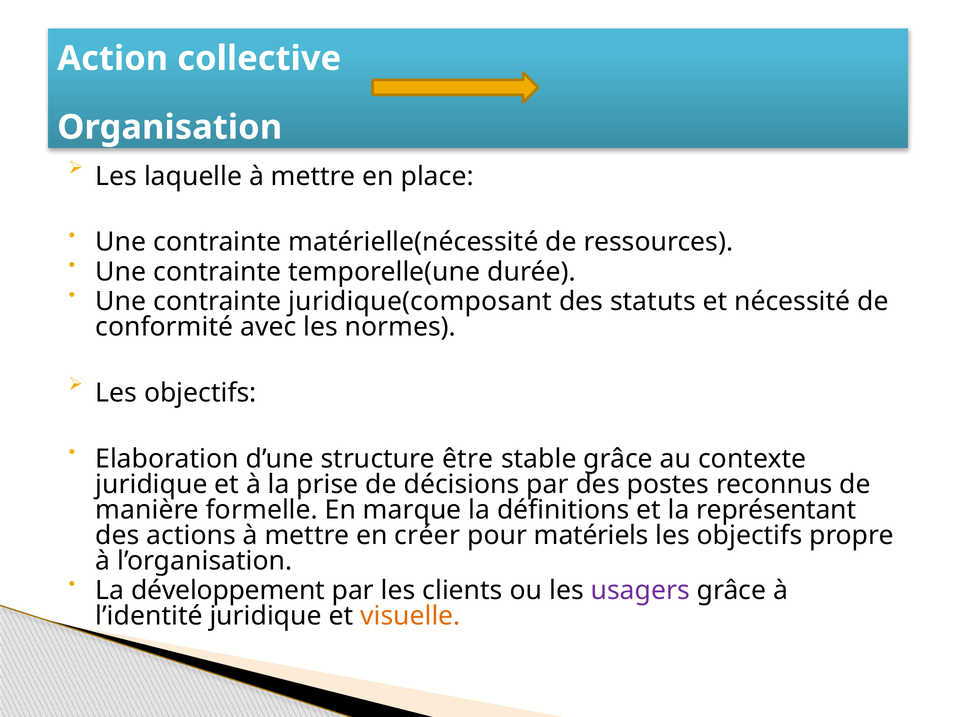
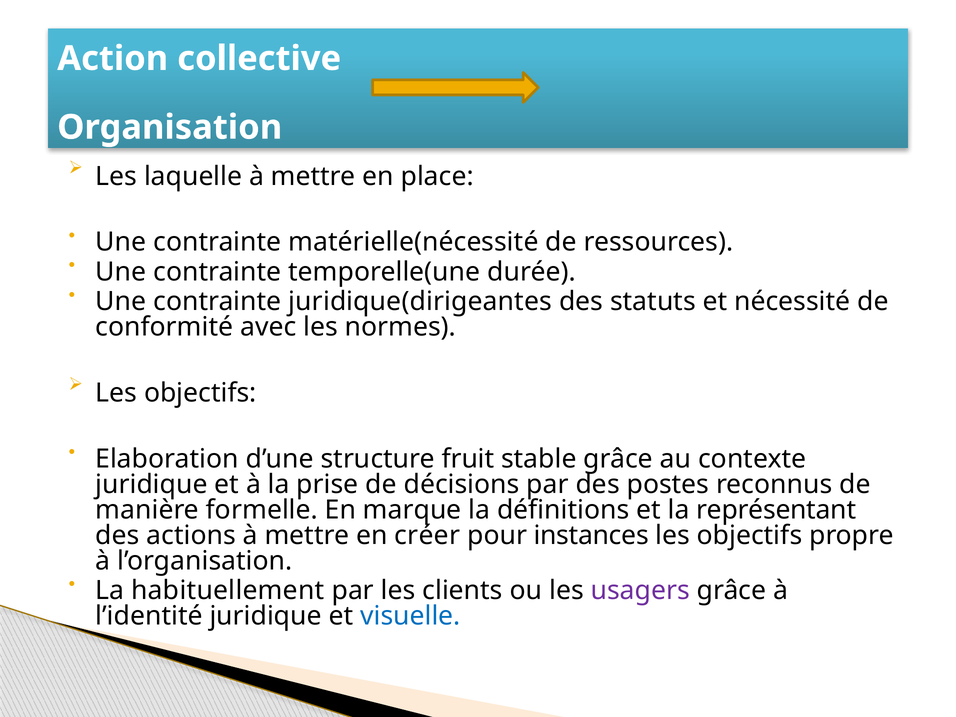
juridique(composant: juridique(composant -> juridique(dirigeantes
être: être -> fruit
matériels: matériels -> instances
développement: développement -> habituellement
visuelle colour: orange -> blue
